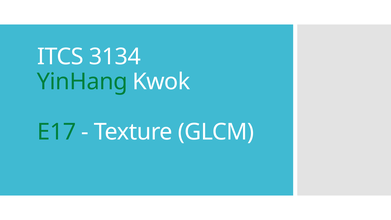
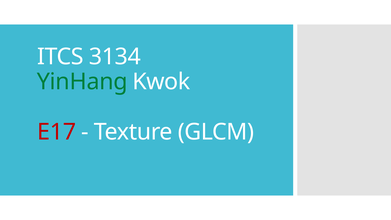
E17 colour: green -> red
